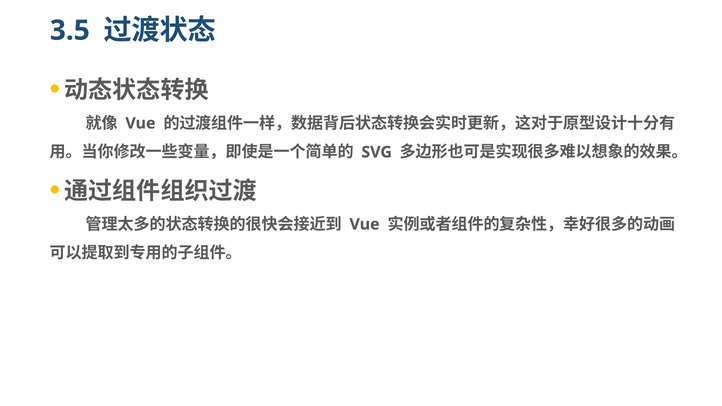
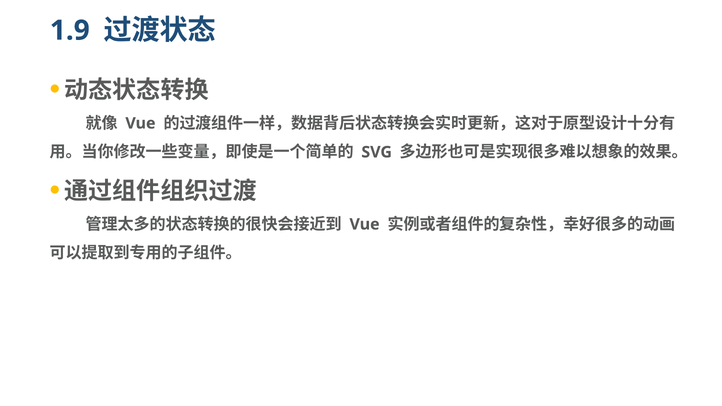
3.5: 3.5 -> 1.9
